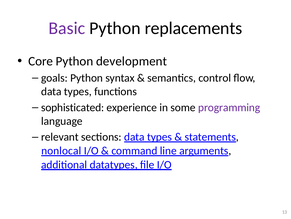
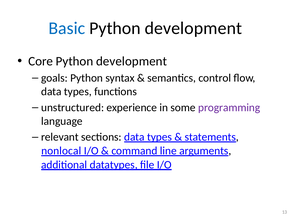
Basic colour: purple -> blue
replacements at (193, 28): replacements -> development
sophisticated: sophisticated -> unstructured
